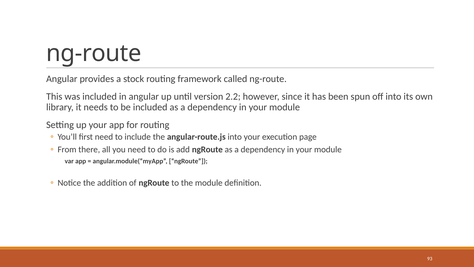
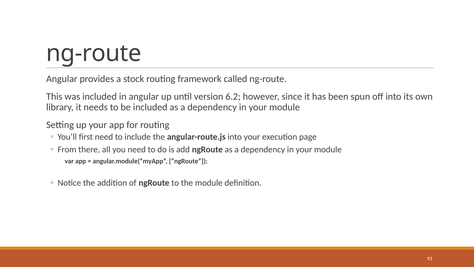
2.2: 2.2 -> 6.2
